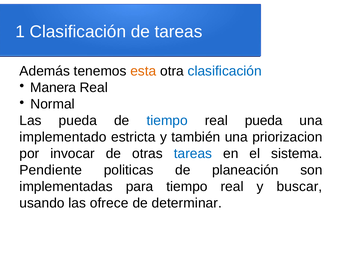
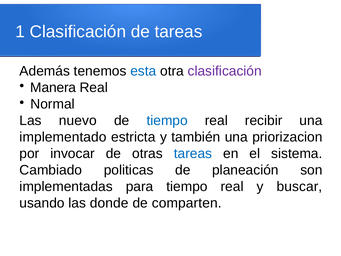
esta colour: orange -> blue
clasificación at (225, 71) colour: blue -> purple
Las pueda: pueda -> nuevo
real pueda: pueda -> recibir
Pendiente: Pendiente -> Cambiado
ofrece: ofrece -> donde
determinar: determinar -> comparten
